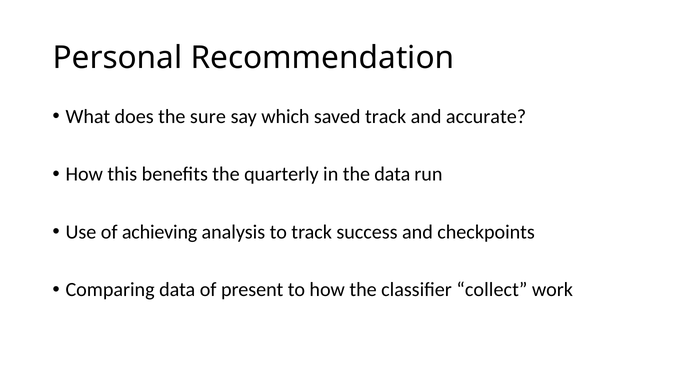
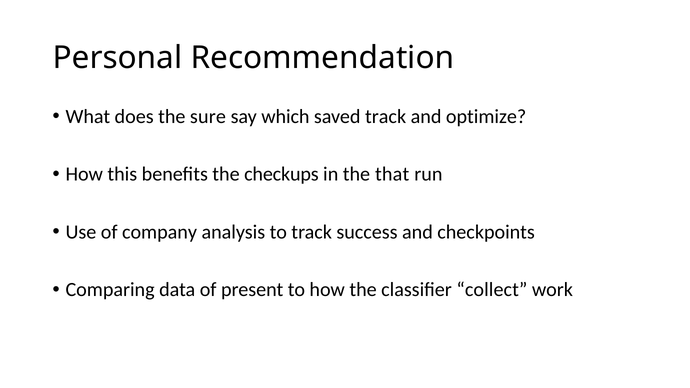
accurate: accurate -> optimize
quarterly: quarterly -> checkups
the data: data -> that
achieving: achieving -> company
